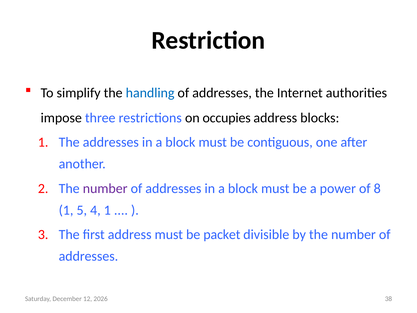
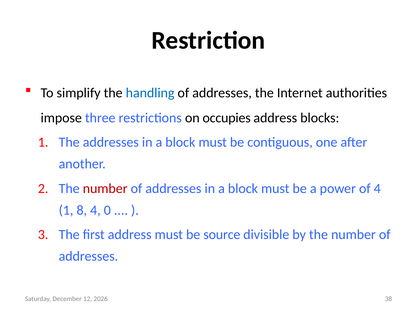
number at (105, 188) colour: purple -> red
of 8: 8 -> 4
5: 5 -> 8
4 1: 1 -> 0
packet: packet -> source
